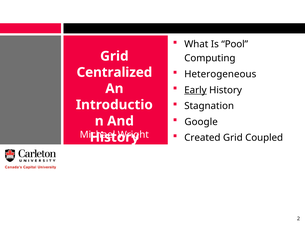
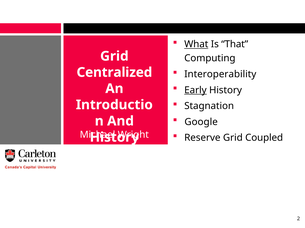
What underline: none -> present
Pool: Pool -> That
Heterogeneous: Heterogeneous -> Interoperability
Created: Created -> Reserve
